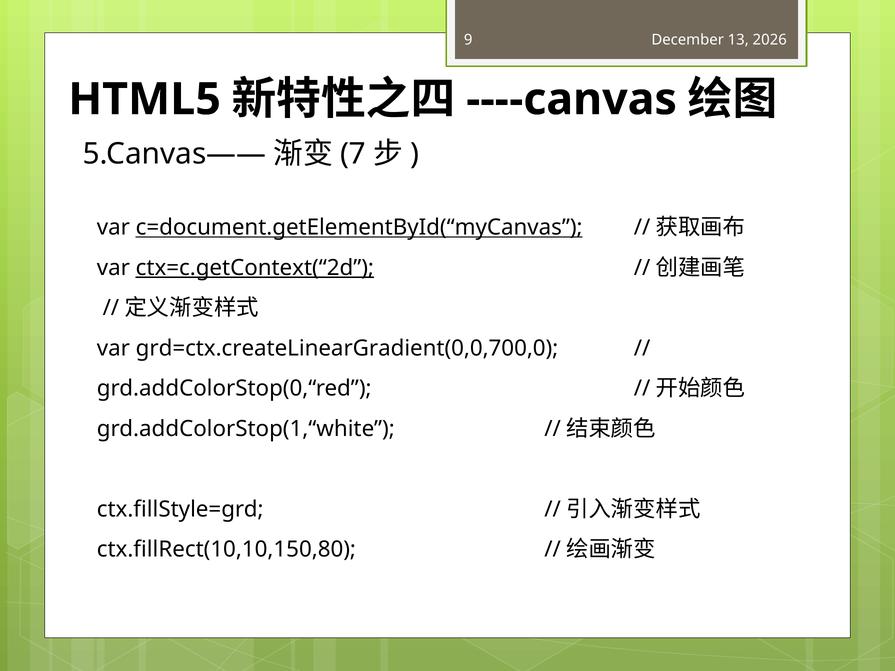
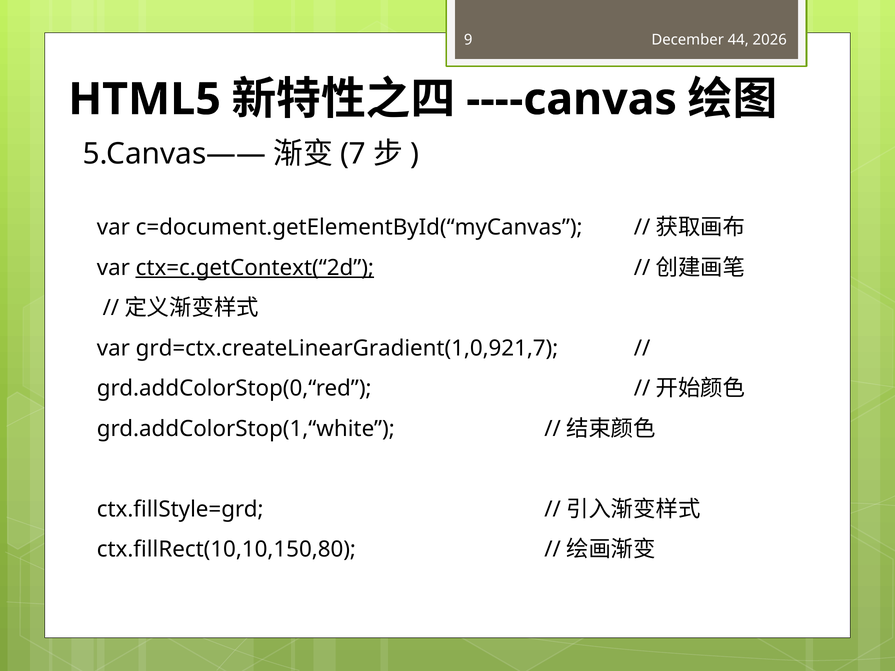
13: 13 -> 44
c=document.getElementById(“myCanvas underline: present -> none
grd=ctx.createLinearGradient(0,0,700,0: grd=ctx.createLinearGradient(0,0,700,0 -> grd=ctx.createLinearGradient(1,0,921,7
